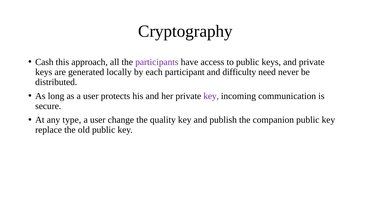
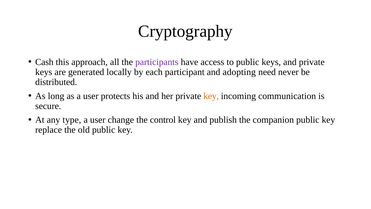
difficulty: difficulty -> adopting
key at (211, 96) colour: purple -> orange
quality: quality -> control
